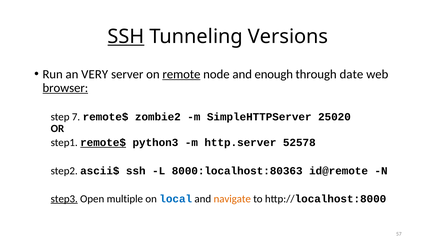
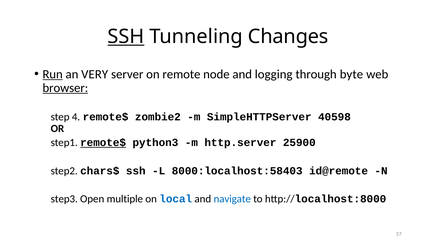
Versions: Versions -> Changes
Run underline: none -> present
remote underline: present -> none
enough: enough -> logging
date: date -> byte
7: 7 -> 4
25020: 25020 -> 40598
52578: 52578 -> 25900
ascii$: ascii$ -> chars$
8000:localhost:80363: 8000:localhost:80363 -> 8000:localhost:58403
step3 underline: present -> none
navigate colour: orange -> blue
